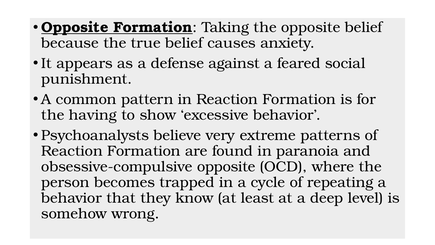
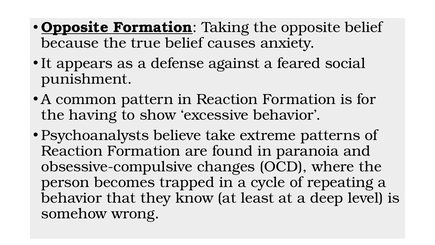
very: very -> take
obsessive-compulsive opposite: opposite -> changes
